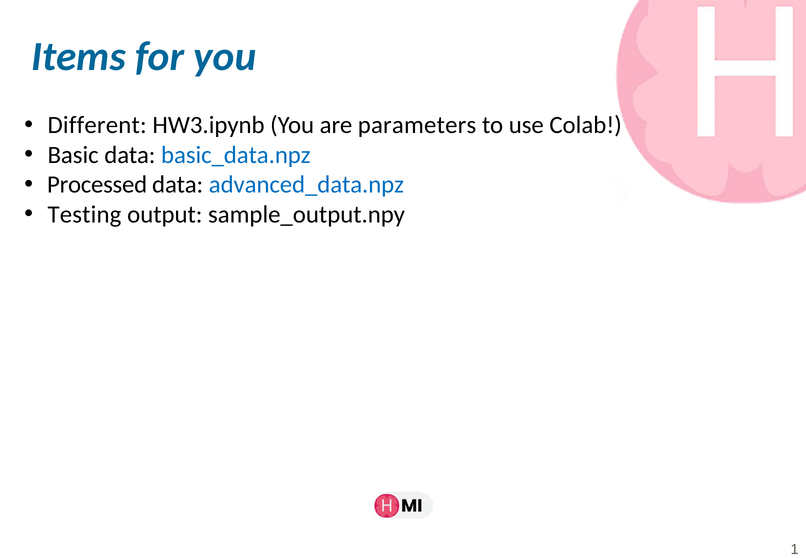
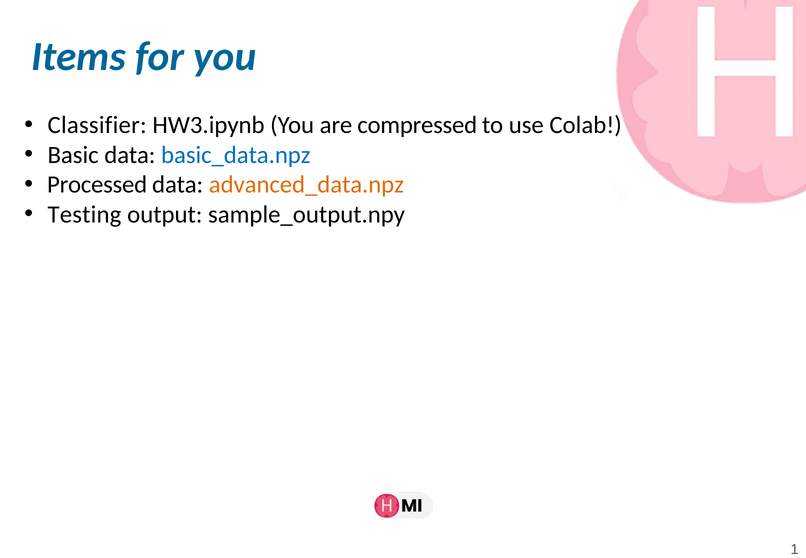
Different: Different -> Classifier
parameters: parameters -> compressed
advanced_data.npz colour: blue -> orange
